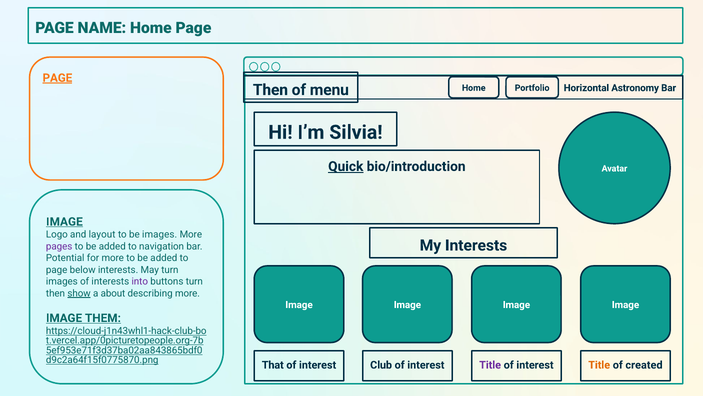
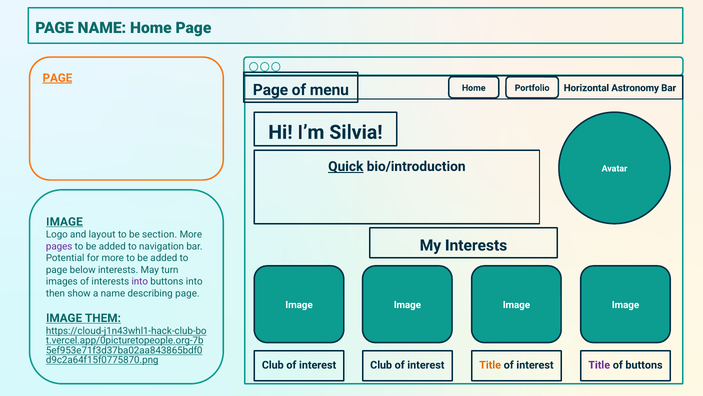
Then at (270, 90): Then -> Page
be images: images -> section
buttons turn: turn -> into
show underline: present -> none
a about: about -> name
describing more: more -> page
That at (273, 365): That -> Club
Title at (490, 365) colour: purple -> orange
Title at (599, 365) colour: orange -> purple
of created: created -> buttons
